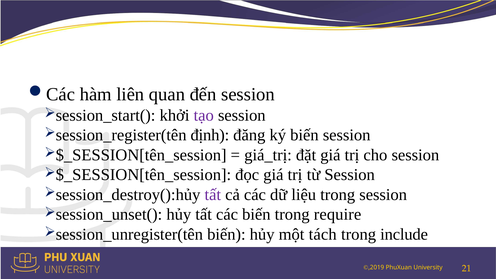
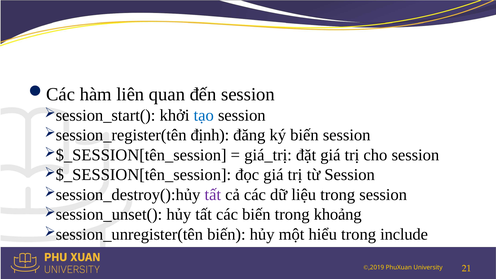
tạo colour: purple -> blue
require: require -> khoảng
tách: tách -> hiểu
